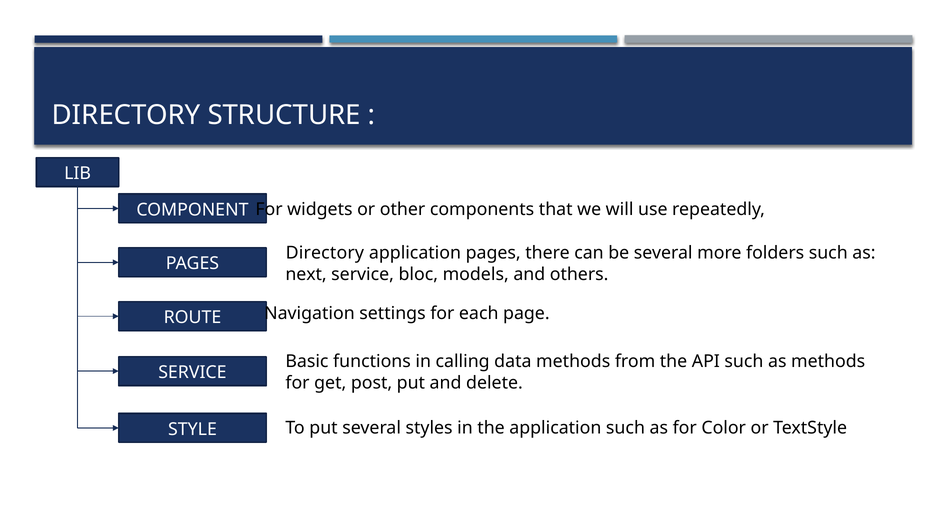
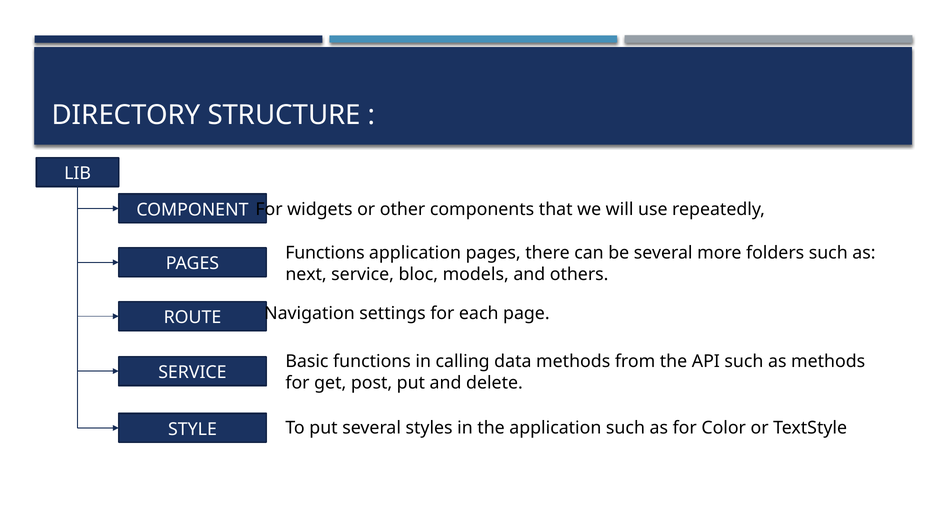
Directory at (325, 253): Directory -> Functions
